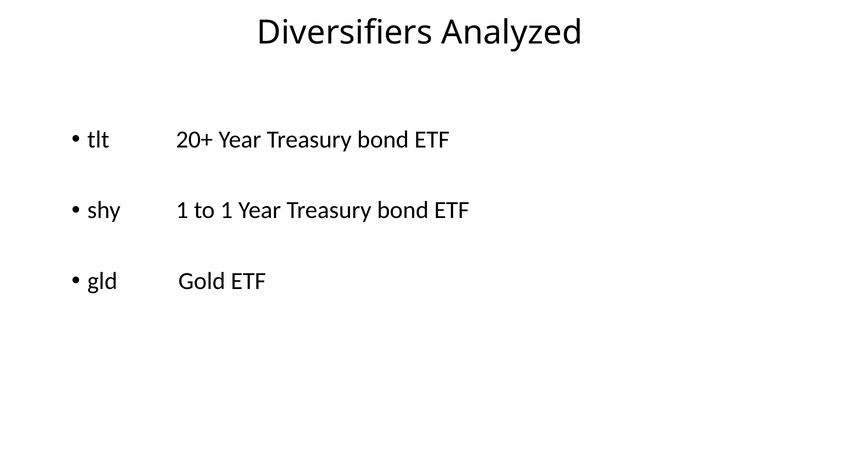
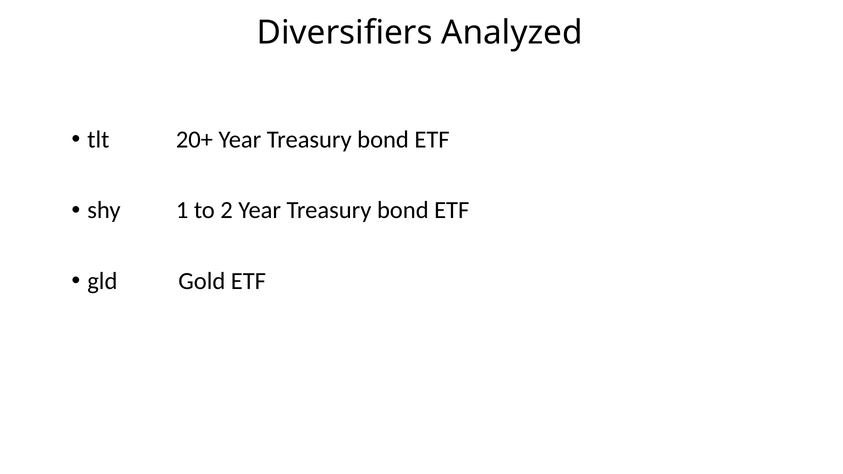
to 1: 1 -> 2
